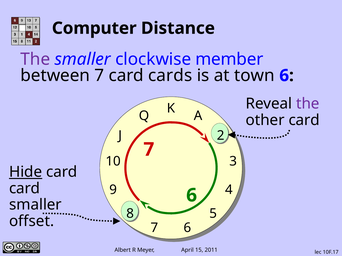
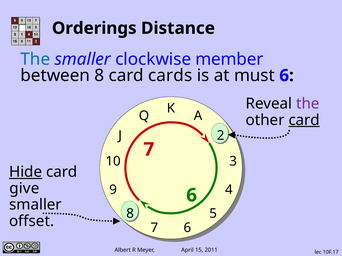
Computer: Computer -> Orderings
The at (35, 59) colour: purple -> blue
between 7: 7 -> 8
town: town -> must
card at (304, 120) underline: none -> present
card at (25, 189): card -> give
